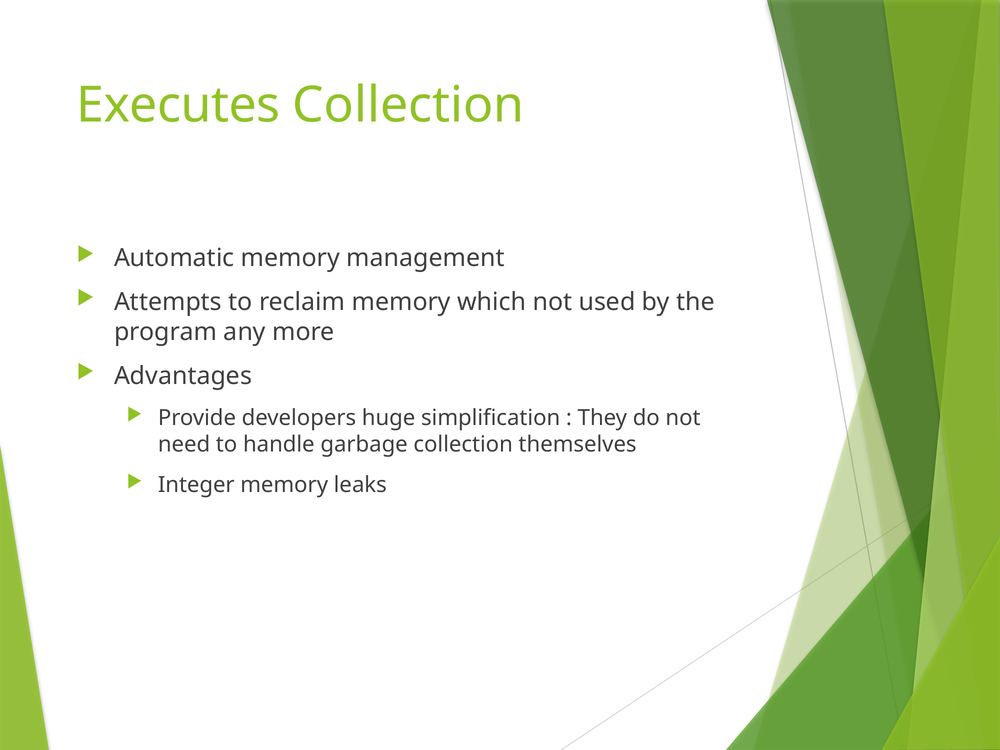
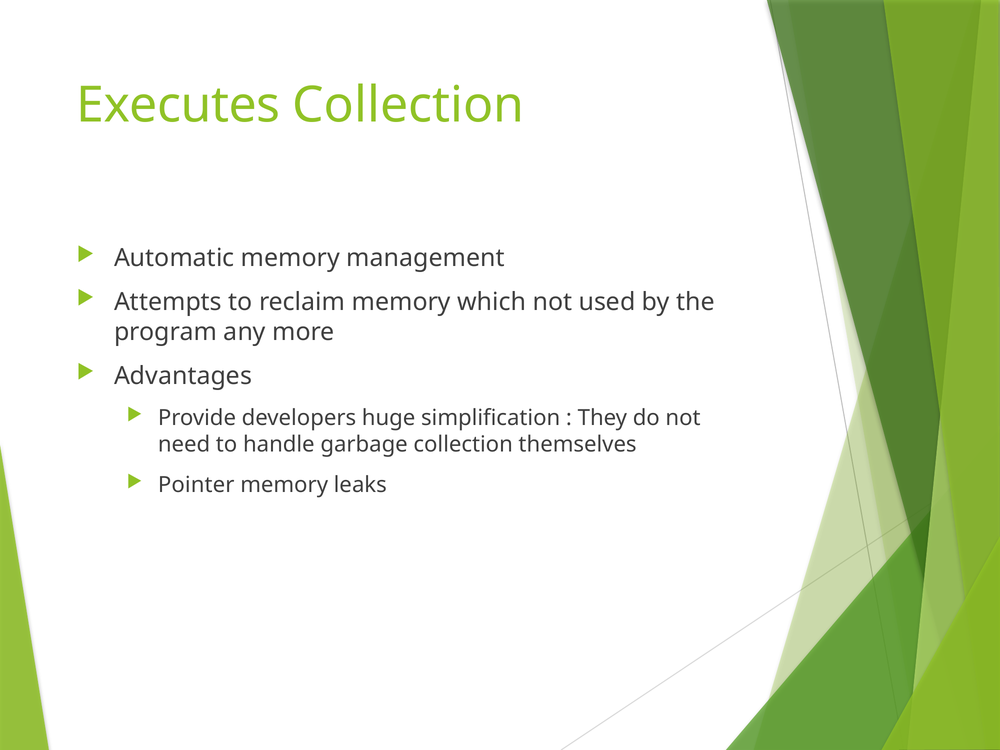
Integer: Integer -> Pointer
